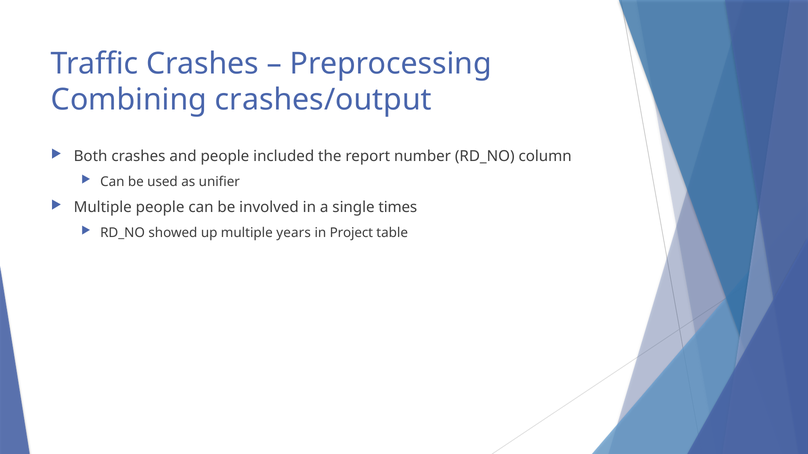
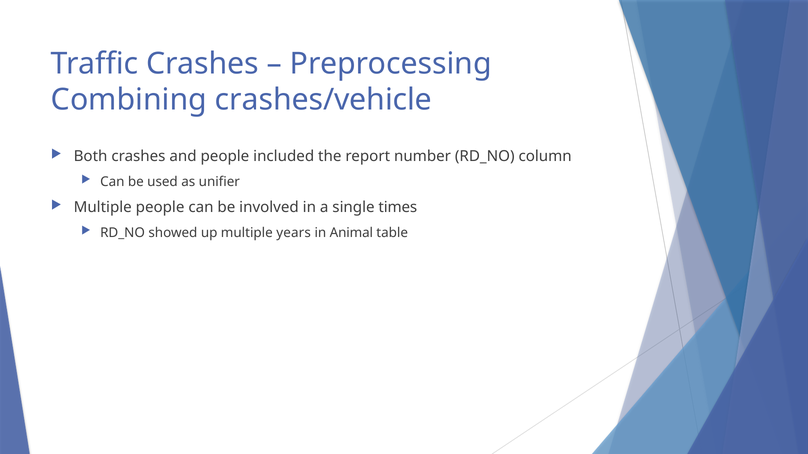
crashes/output: crashes/output -> crashes/vehicle
Project: Project -> Animal
